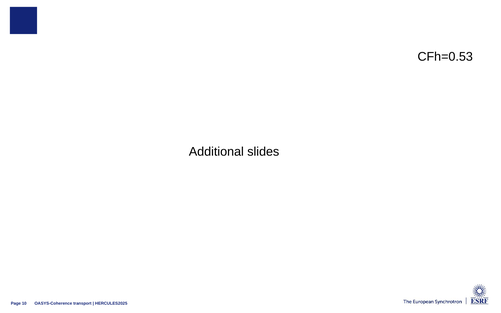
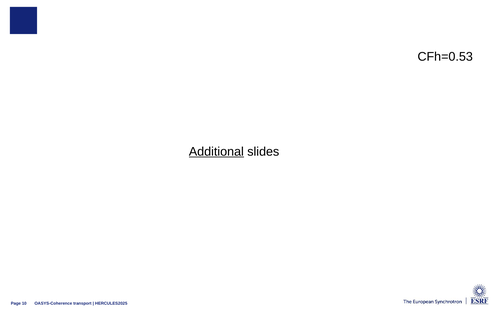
Additional underline: none -> present
